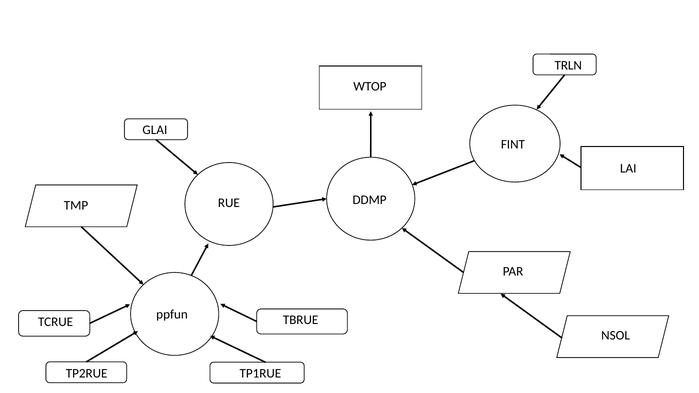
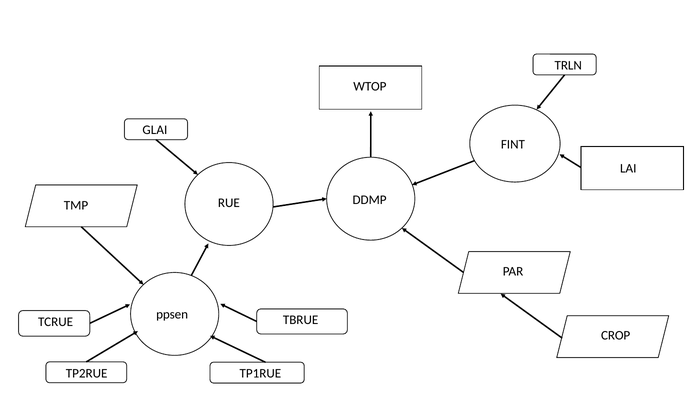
ppfun: ppfun -> ppsen
NSOL: NSOL -> CROP
